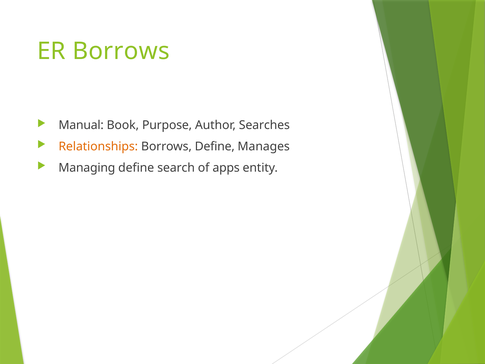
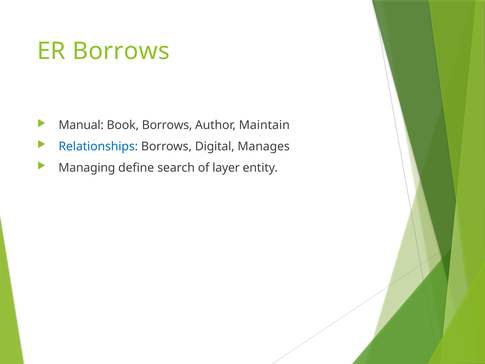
Book Purpose: Purpose -> Borrows
Searches: Searches -> Maintain
Relationships colour: orange -> blue
Borrows Define: Define -> Digital
apps: apps -> layer
